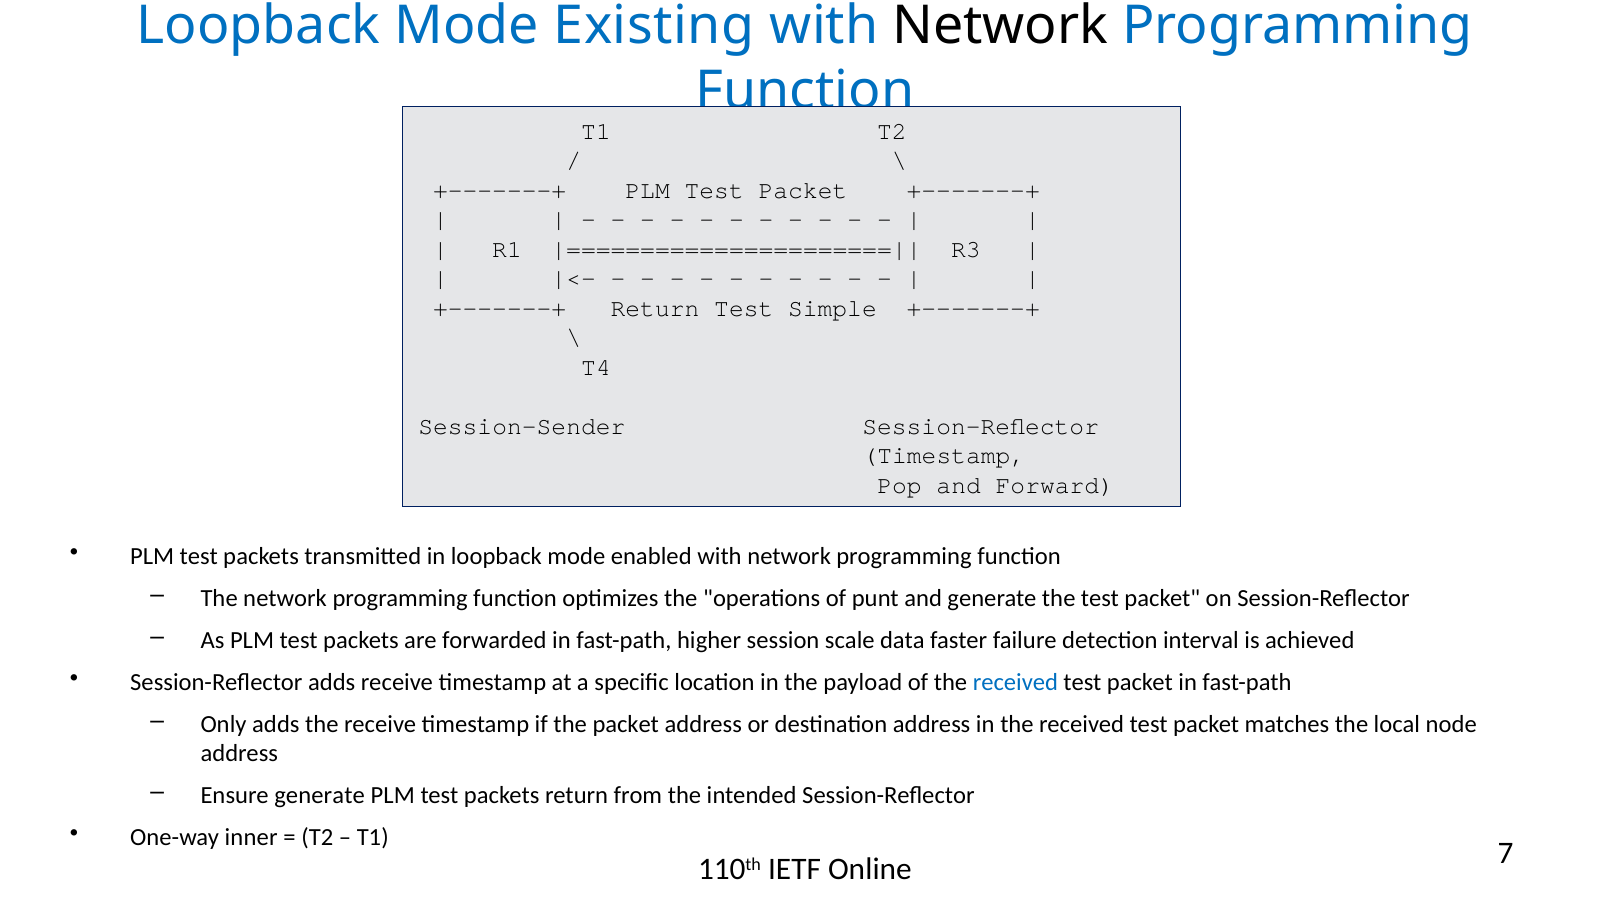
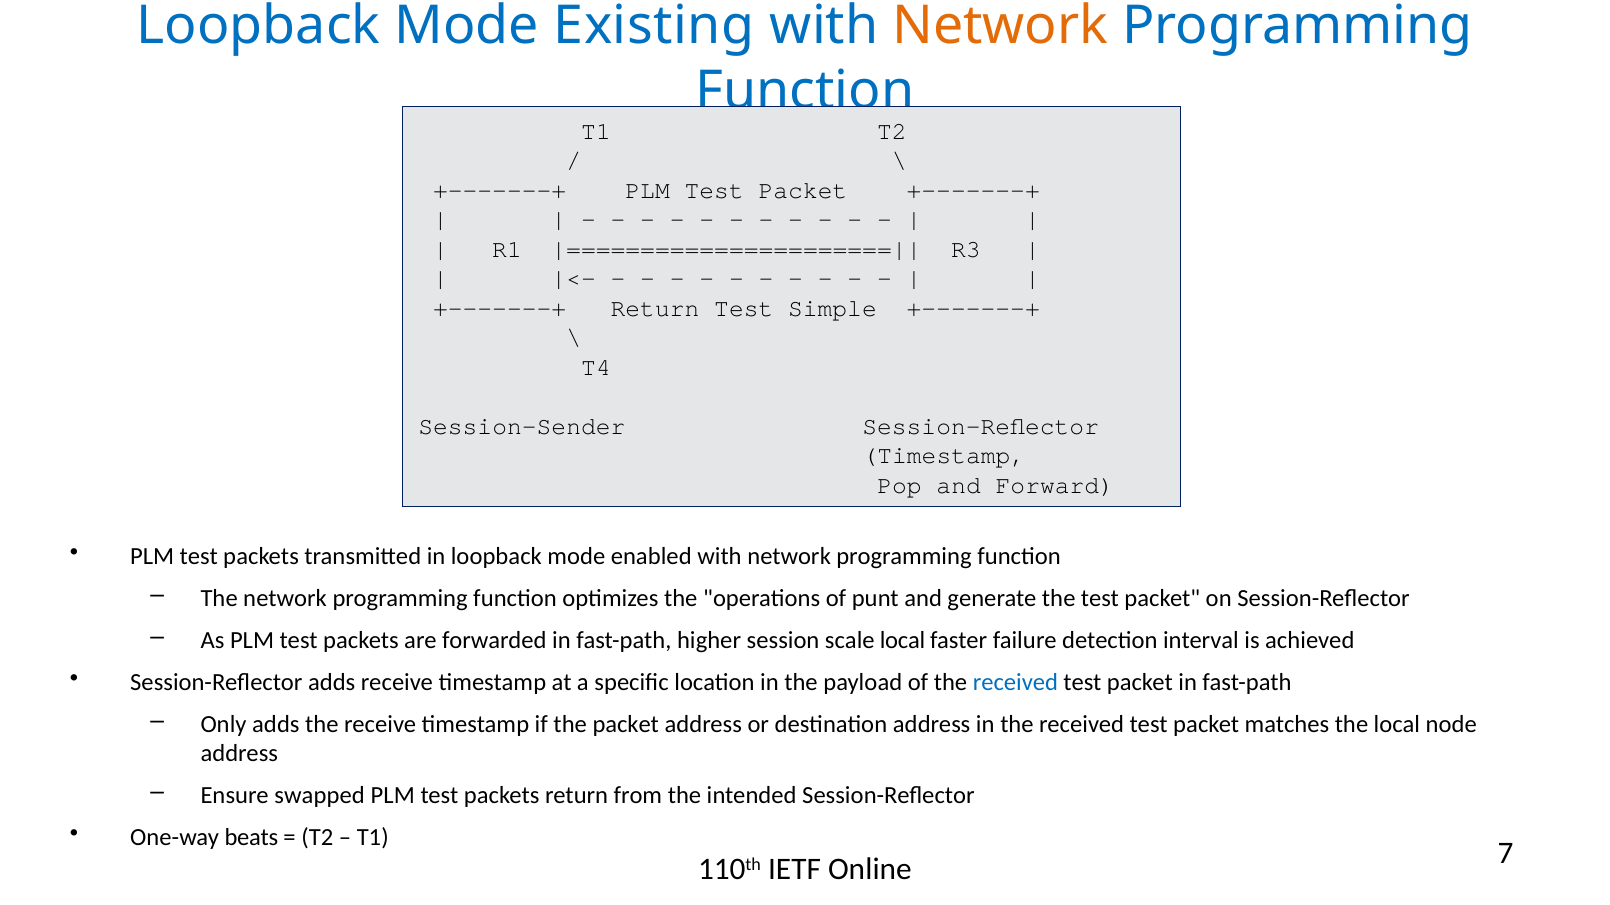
Network at (1000, 26) colour: black -> orange
scale data: data -> local
Ensure generate: generate -> swapped
inner: inner -> beats
